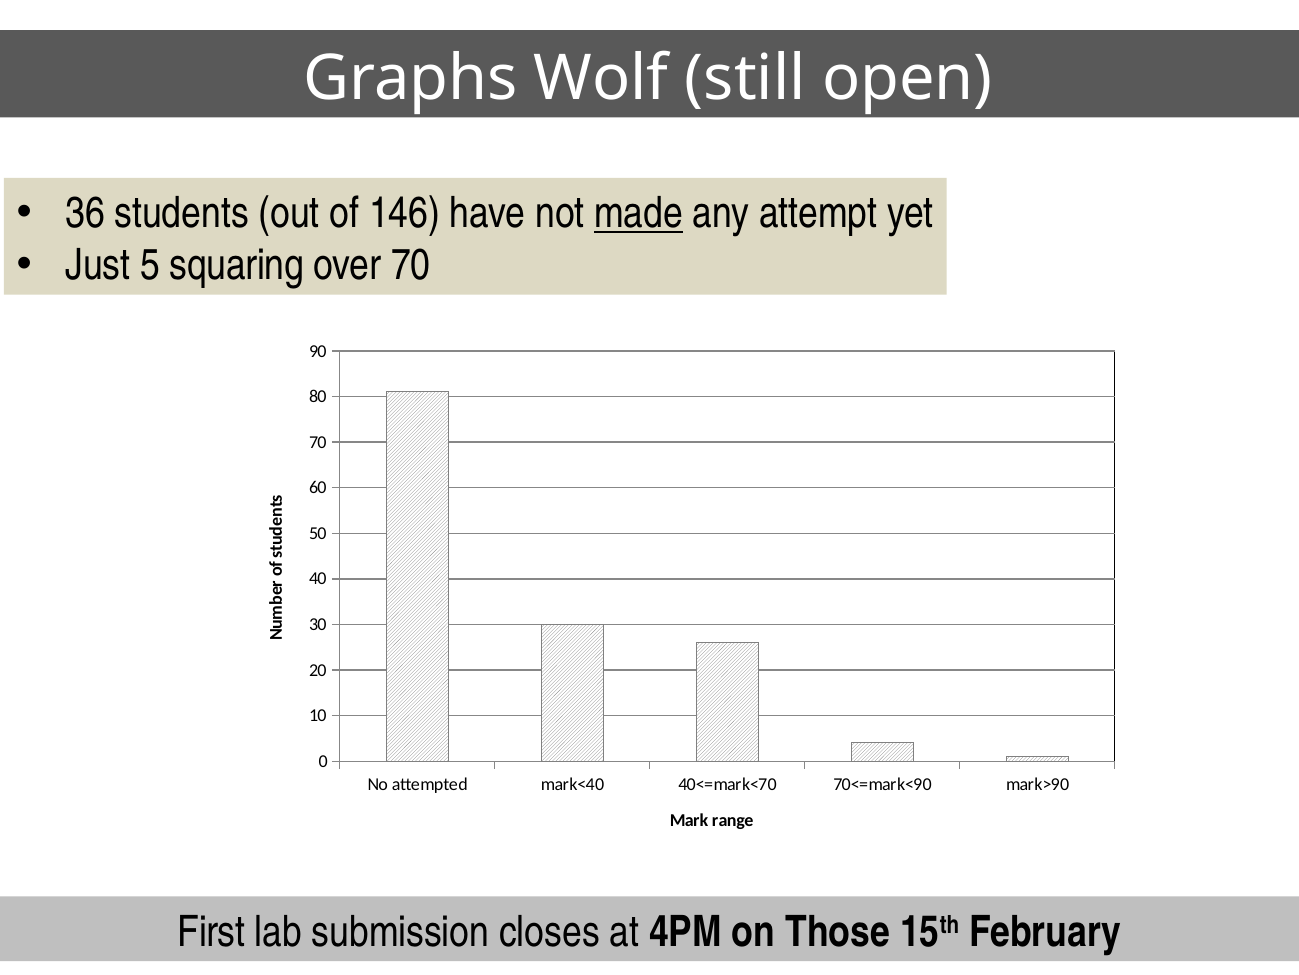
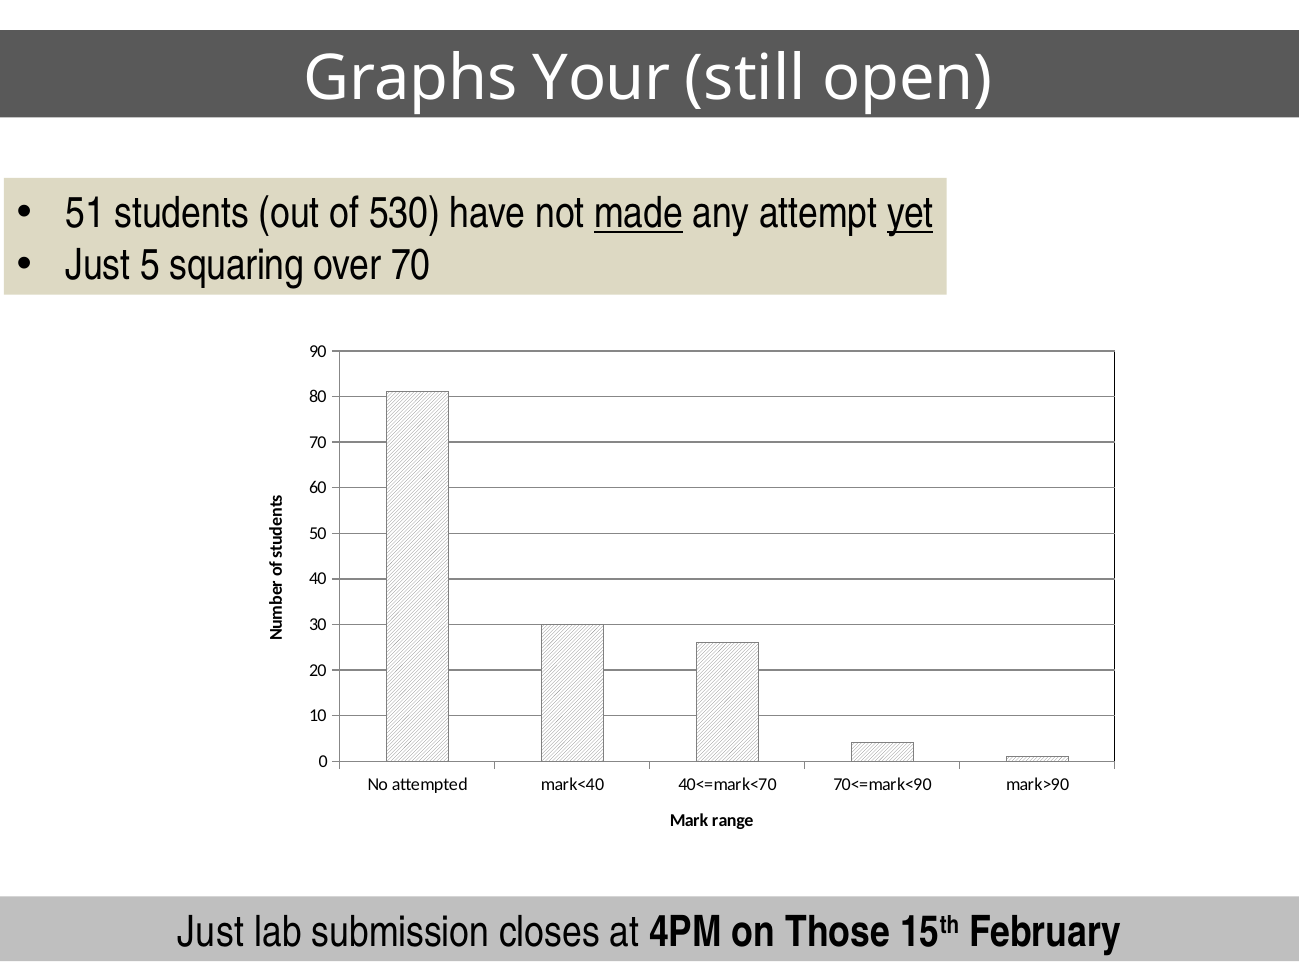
Wolf: Wolf -> Your
36: 36 -> 51
146: 146 -> 530
yet underline: none -> present
First at (211, 931): First -> Just
